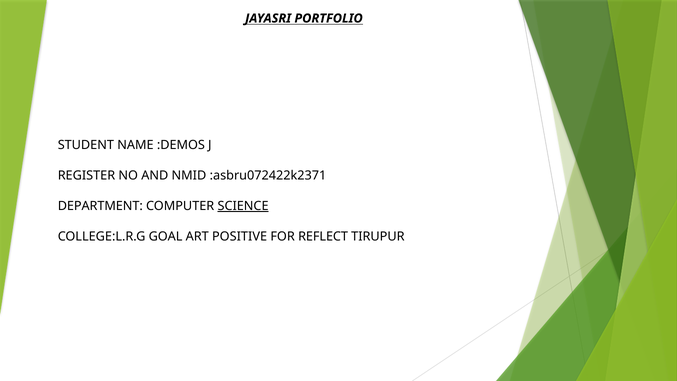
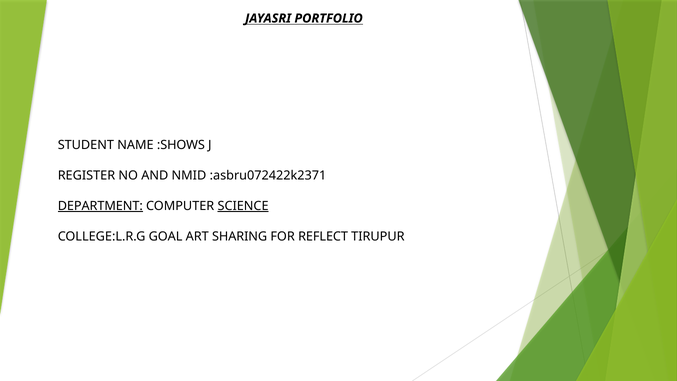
:DEMOS: :DEMOS -> :SHOWS
DEPARTMENT underline: none -> present
POSITIVE: POSITIVE -> SHARING
